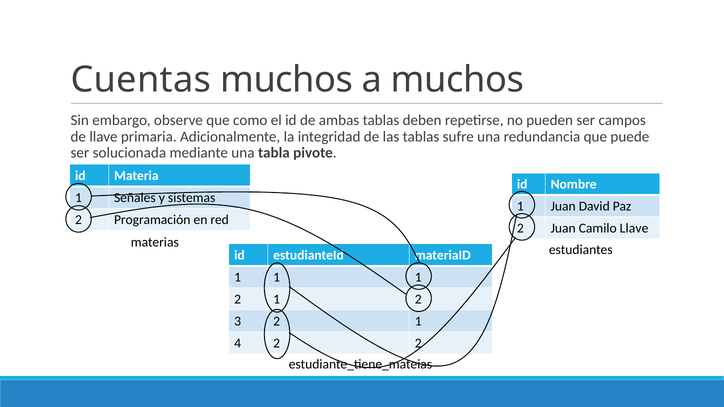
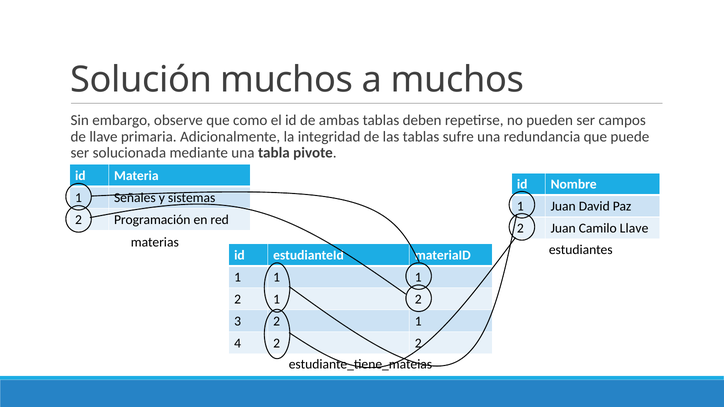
Cuentas: Cuentas -> Solución
